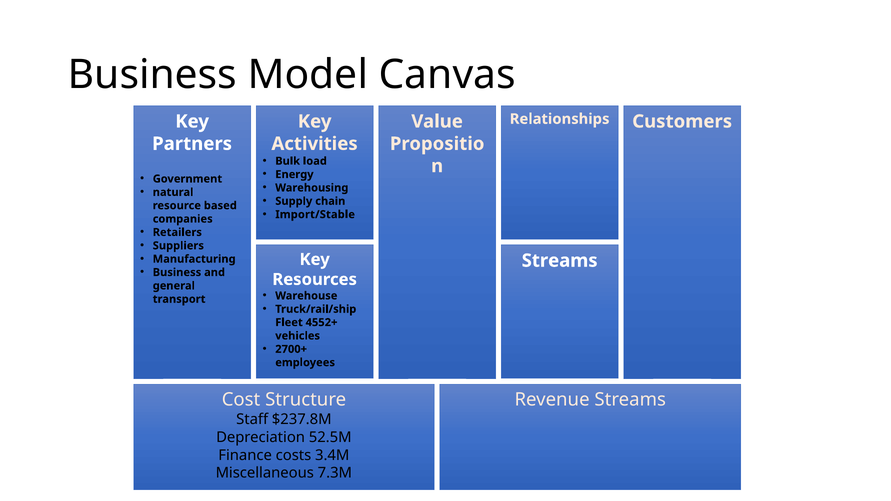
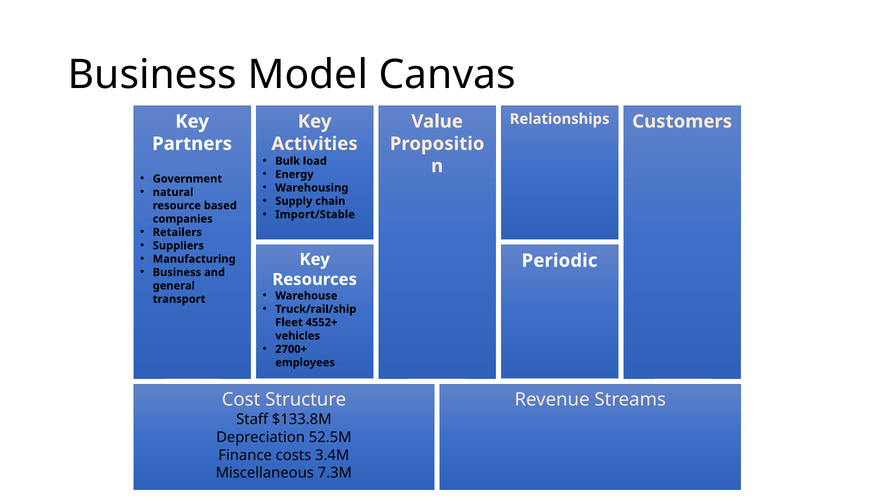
Streams at (560, 261): Streams -> Periodic
$237.8M: $237.8M -> $133.8M
